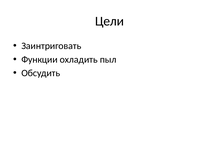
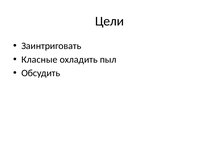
Функции: Функции -> Класные
